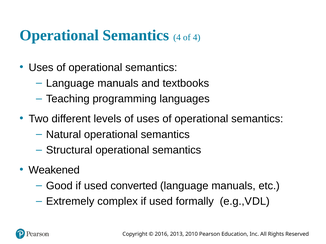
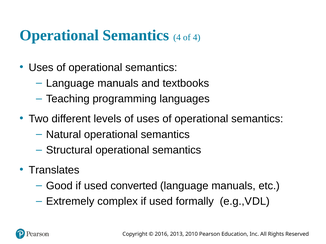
Weakened: Weakened -> Translates
